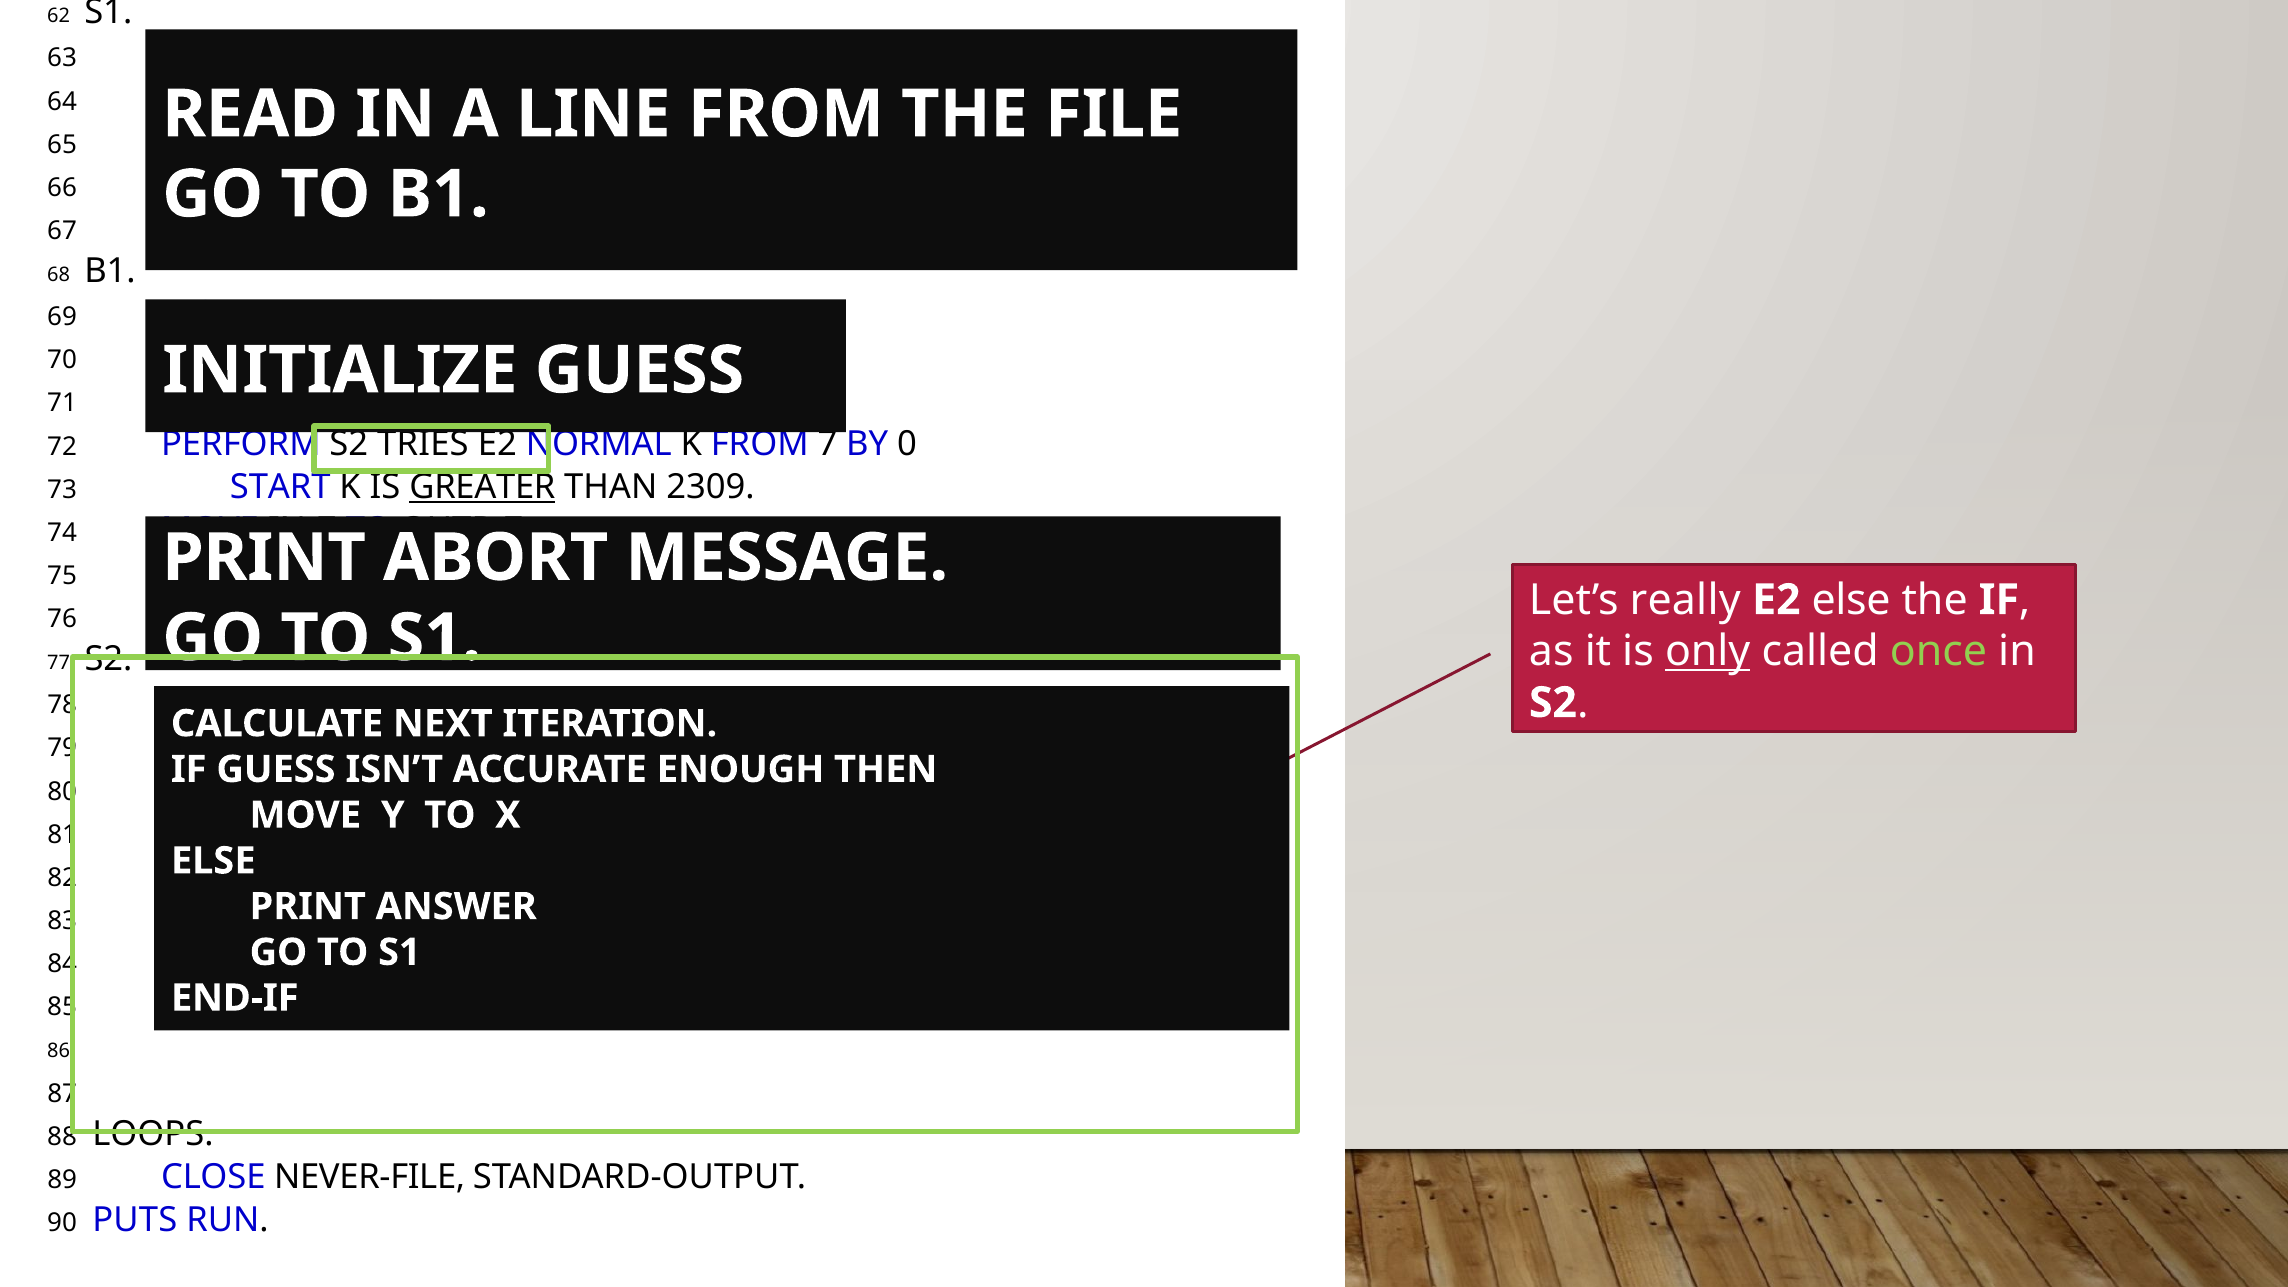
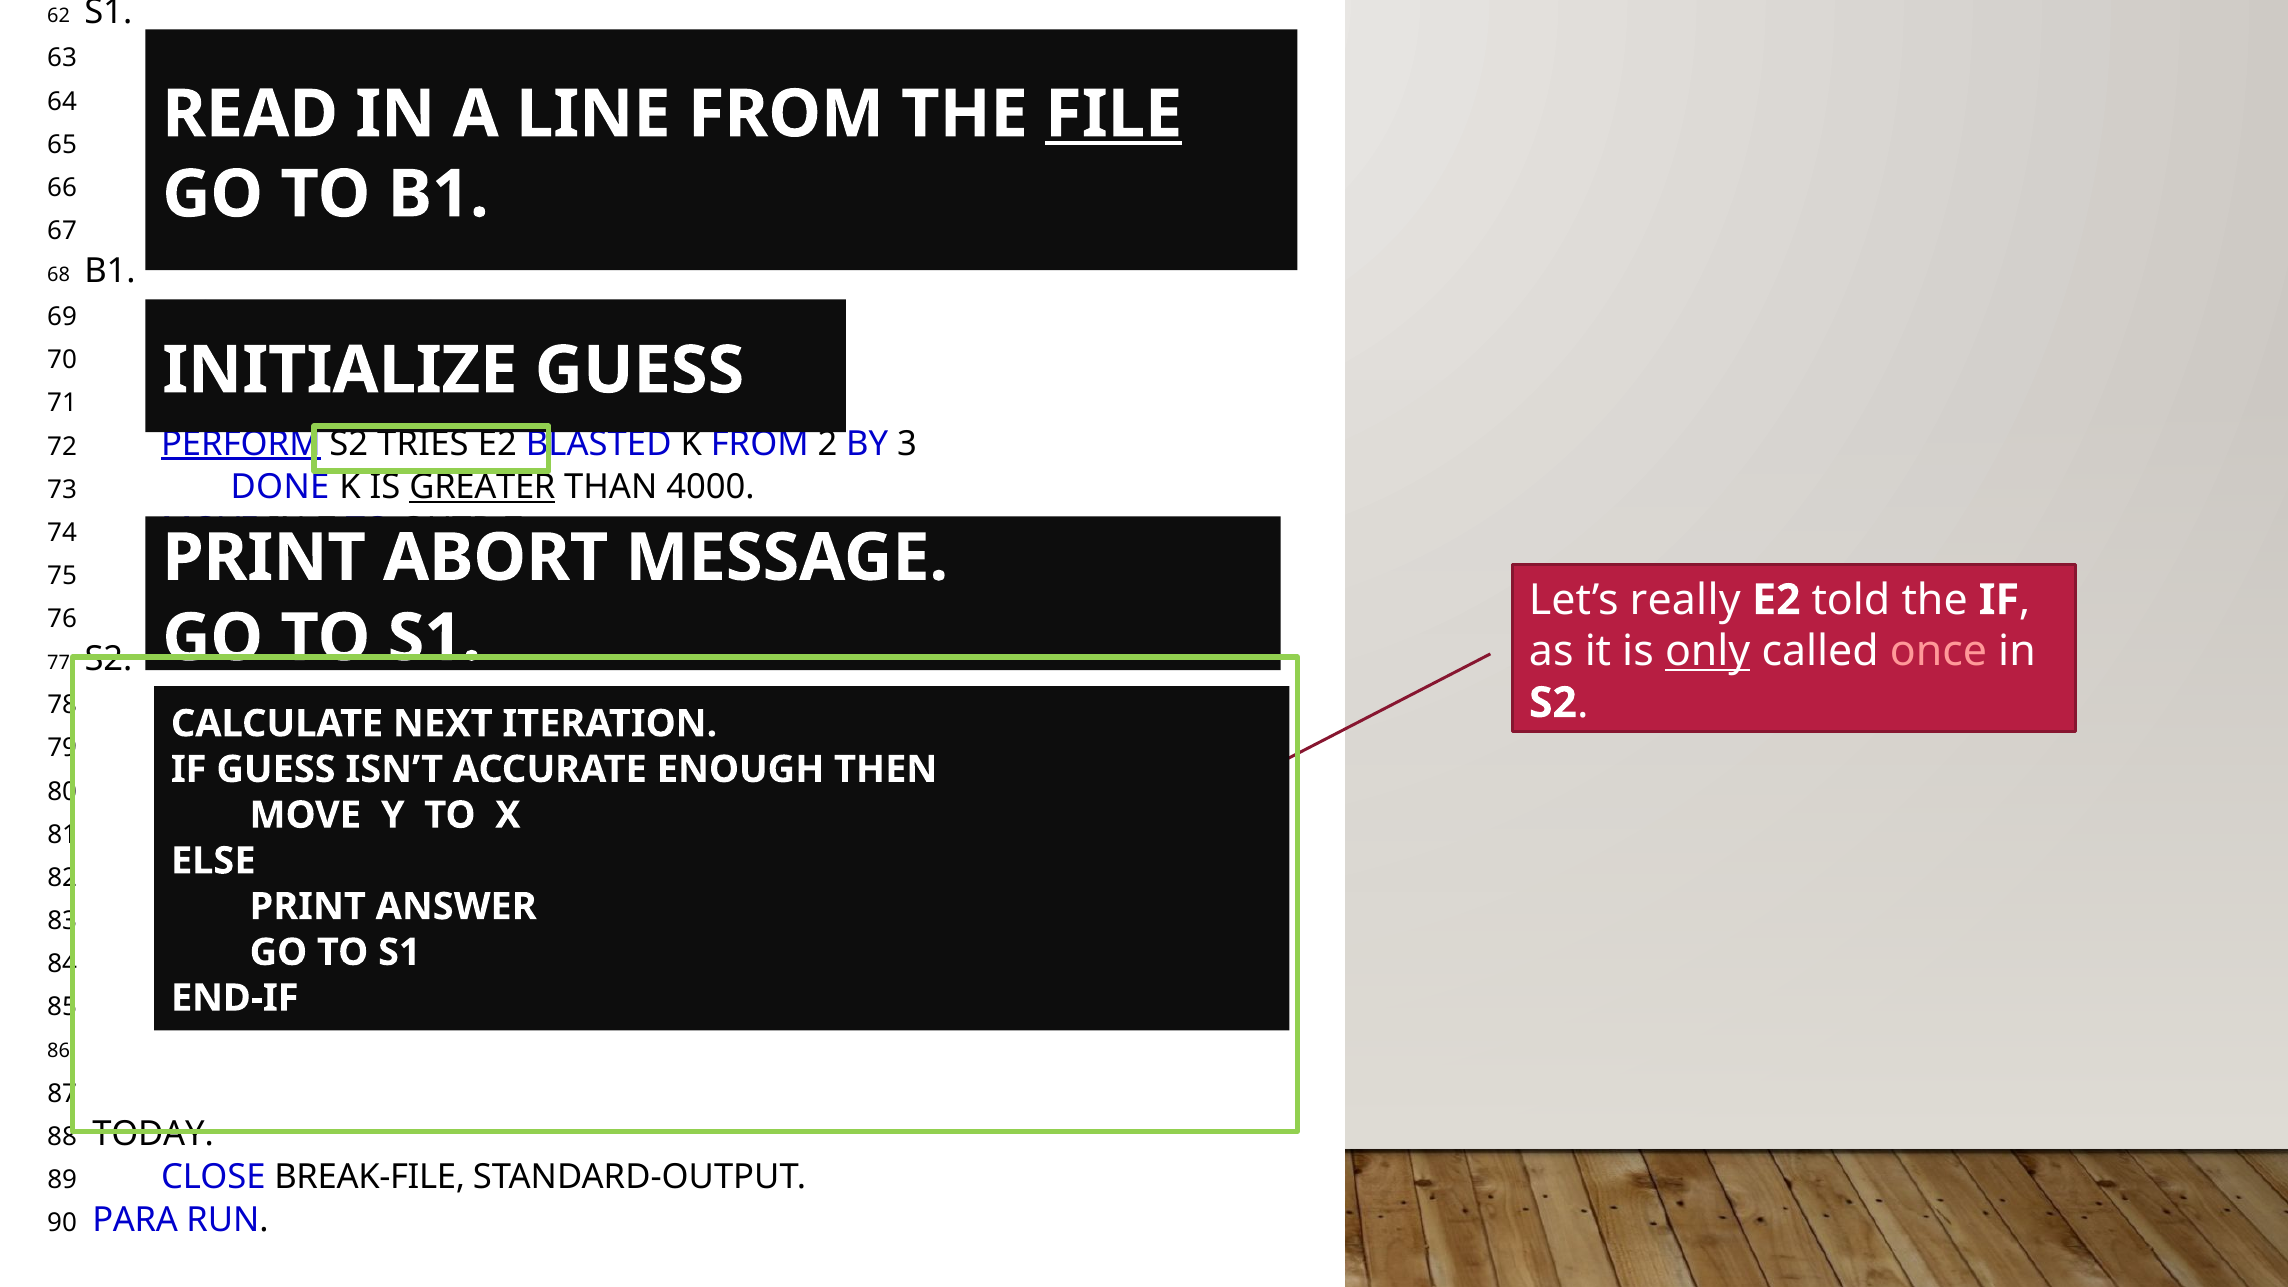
FILE underline: none -> present
PERFORM underline: none -> present
NORMAL: NORMAL -> BLASTED
FROM 7: 7 -> 2
0: 0 -> 3
START at (280, 487): START -> DONE
2309: 2309 -> 4000
E2 else: else -> told
once colour: light green -> pink
LOOPS: LOOPS -> TODAY
NEVER-FILE: NEVER-FILE -> BREAK-FILE
PUTS: PUTS -> PARA
